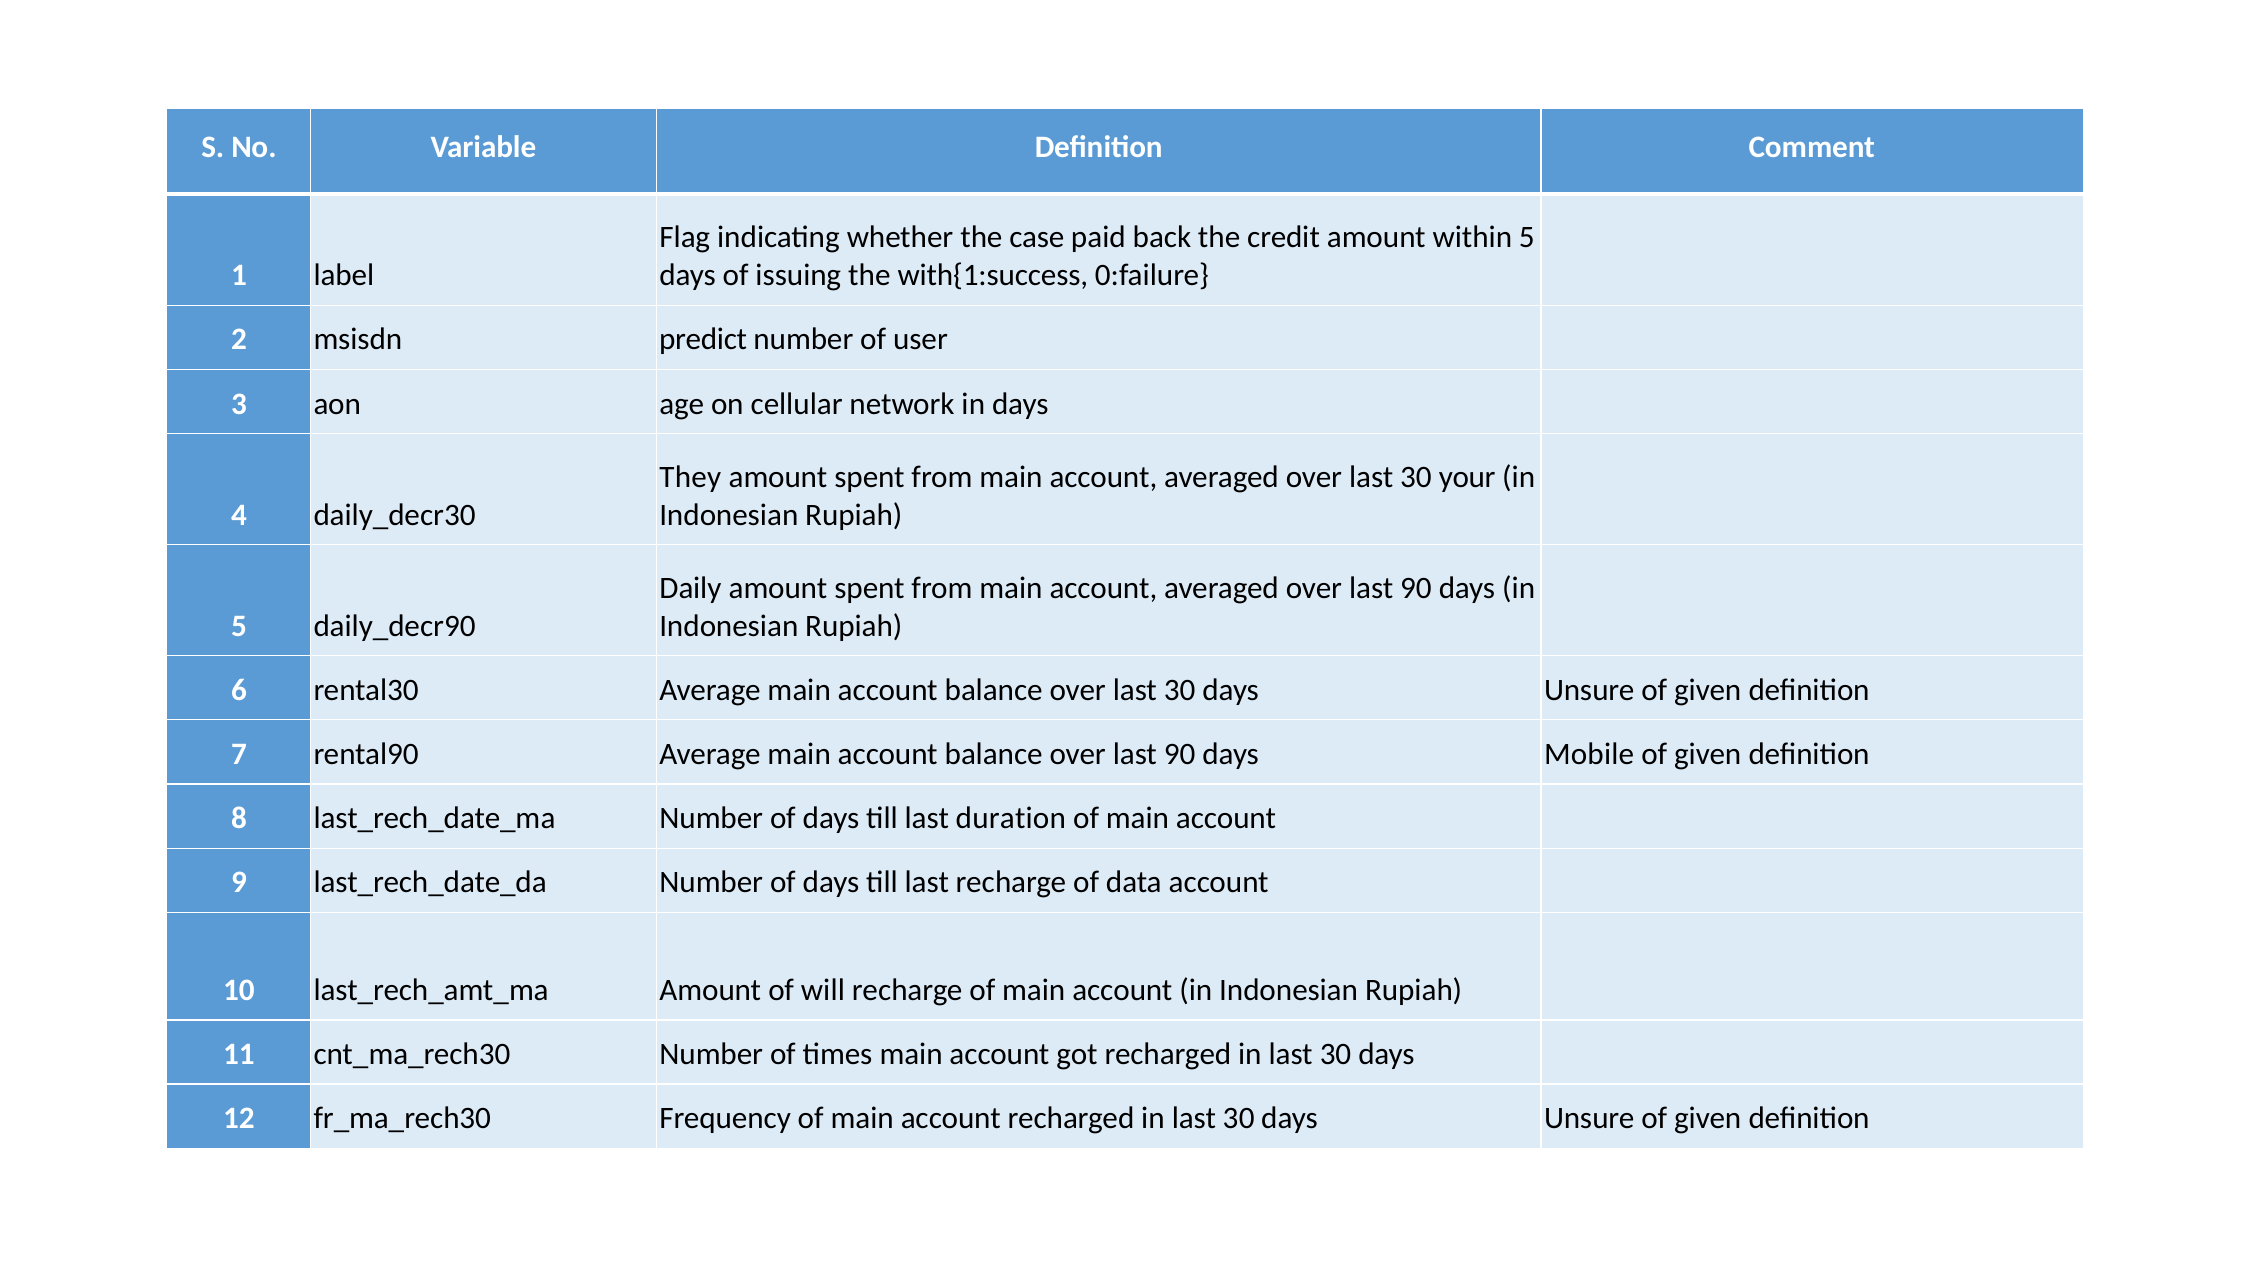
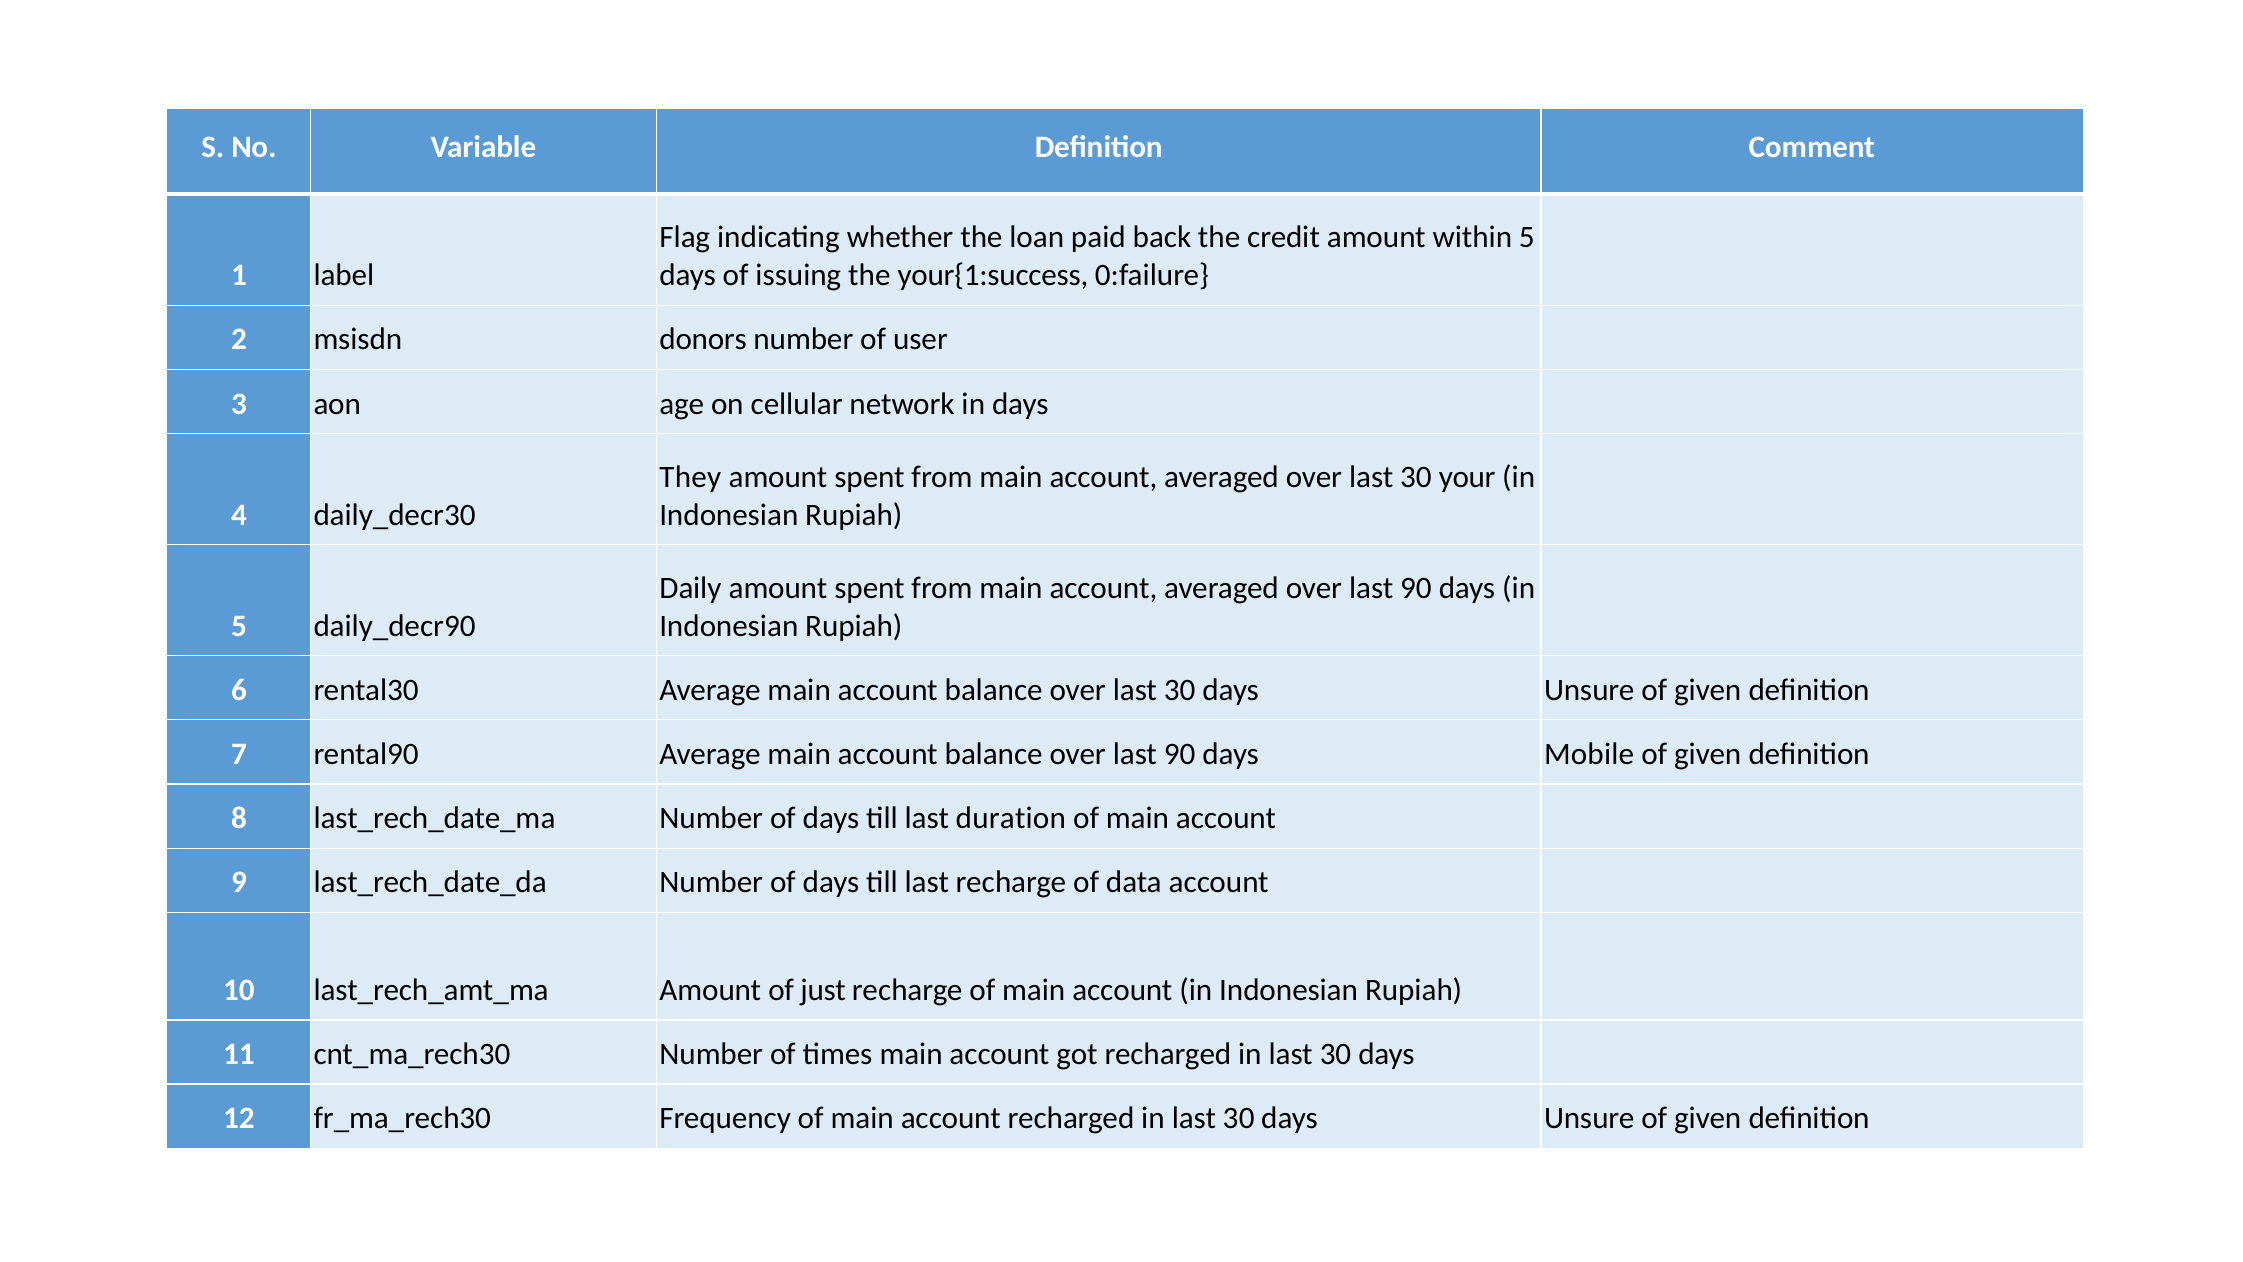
case: case -> loan
with{1:success: with{1:success -> your{1:success
predict: predict -> donors
will: will -> just
